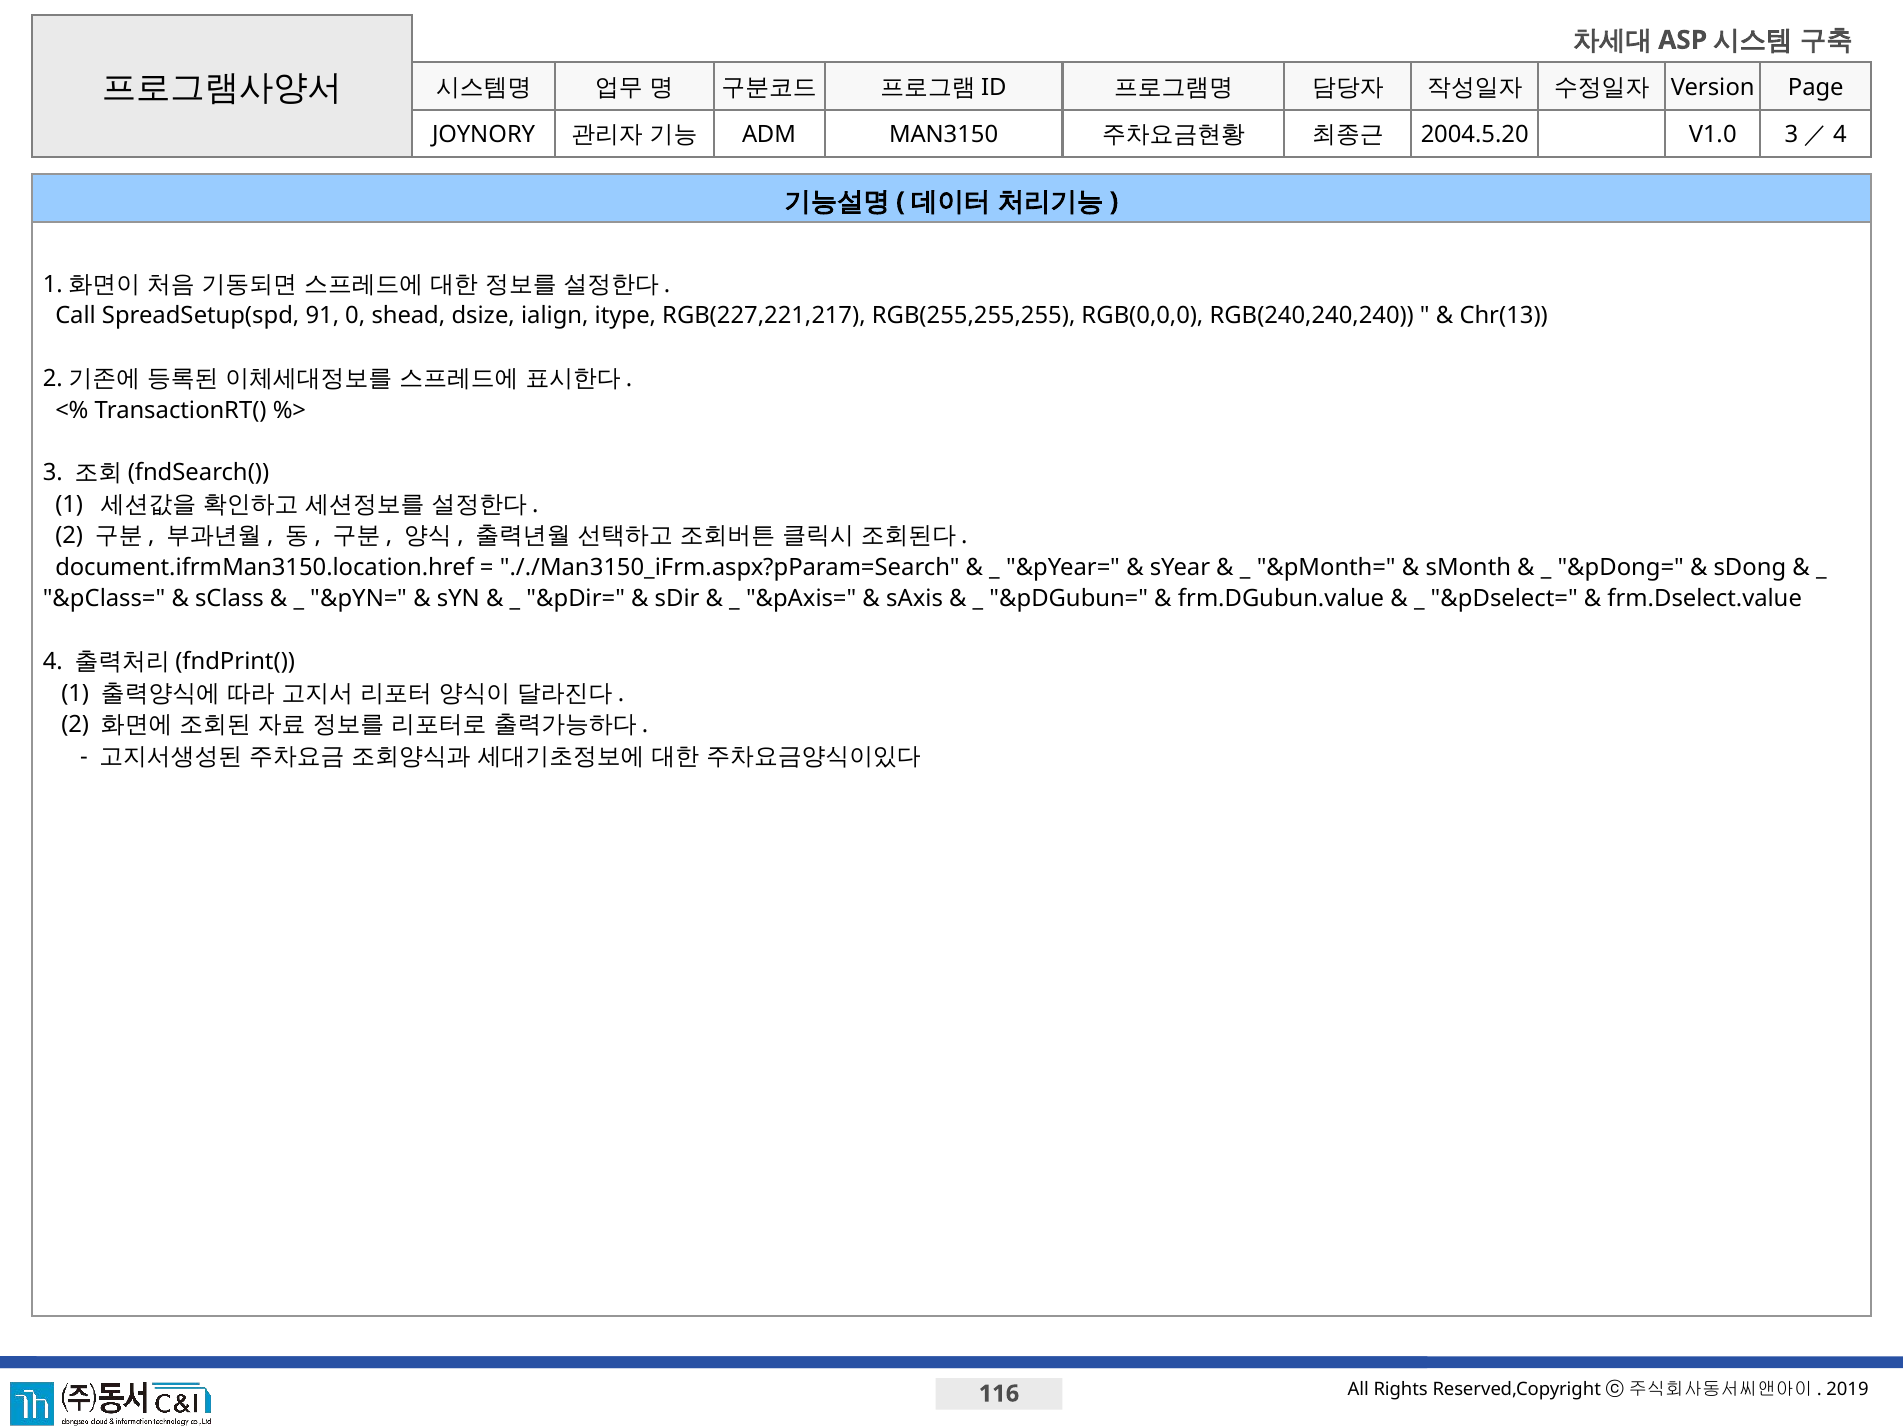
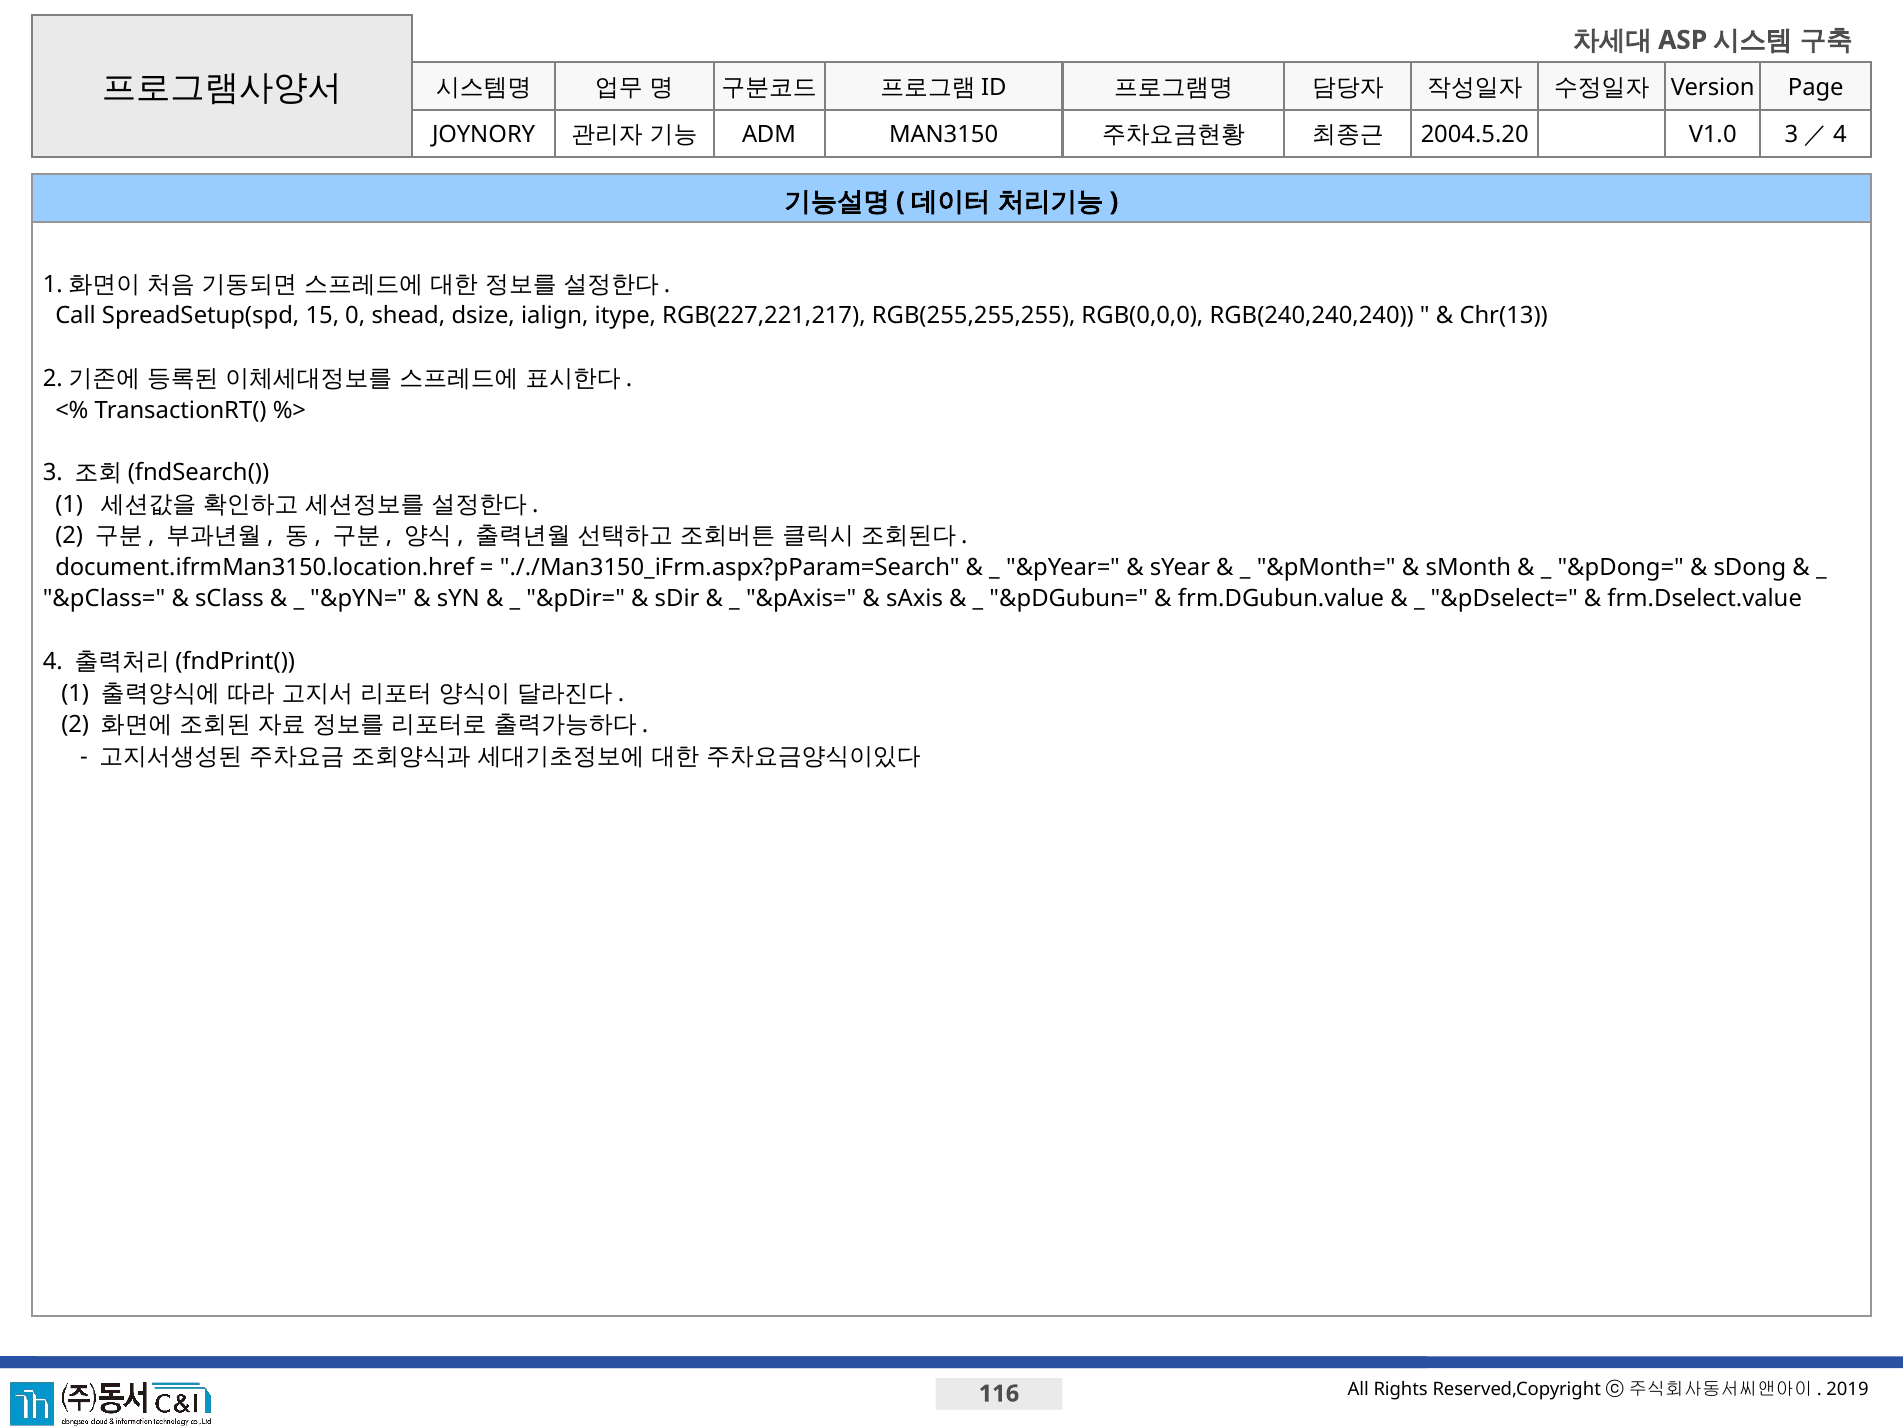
91: 91 -> 15
